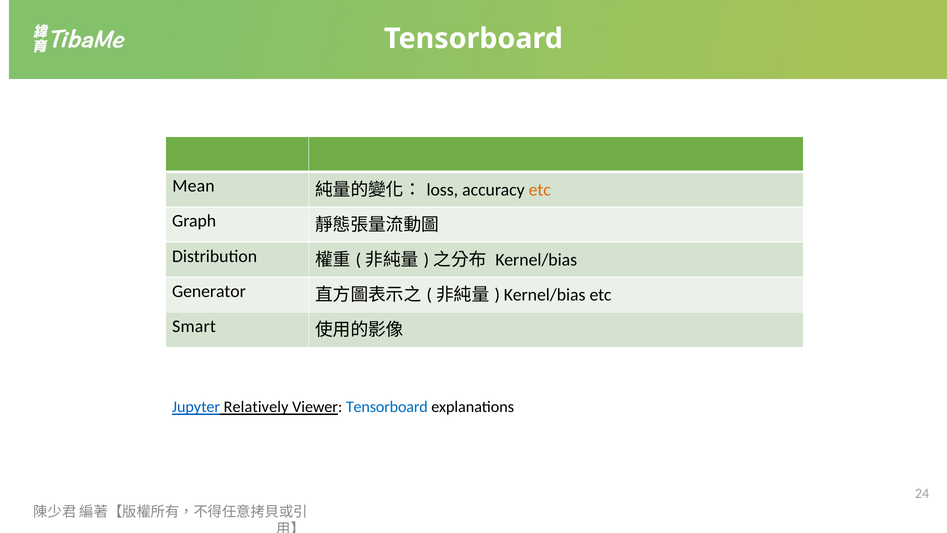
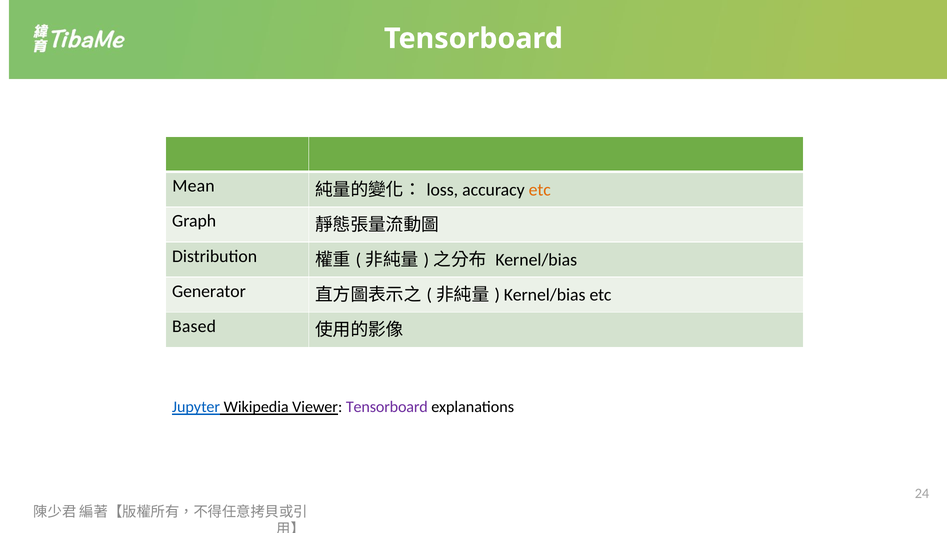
Smart: Smart -> Based
Relatively: Relatively -> Wikipedia
Tensorboard at (387, 407) colour: blue -> purple
